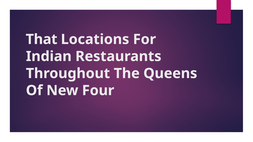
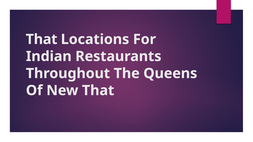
New Four: Four -> That
